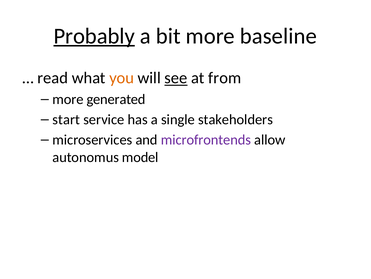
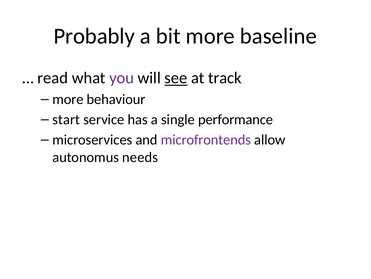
Probably underline: present -> none
you colour: orange -> purple
from: from -> track
generated: generated -> behaviour
stakeholders: stakeholders -> performance
model: model -> needs
